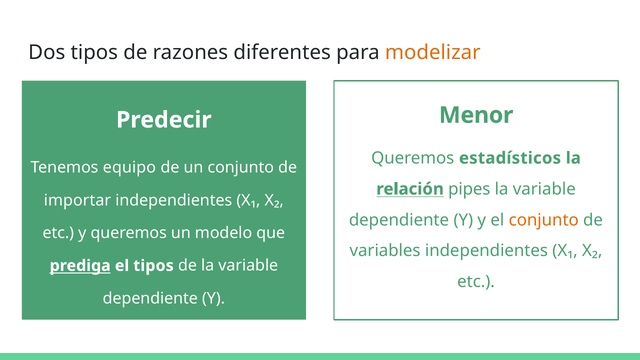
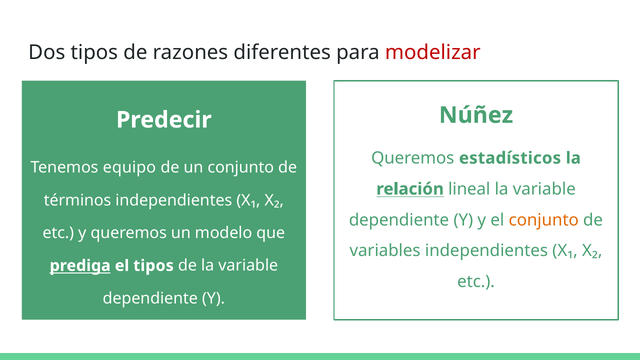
modelizar colour: orange -> red
Menor: Menor -> Núñez
pipes: pipes -> lineal
importar: importar -> términos
